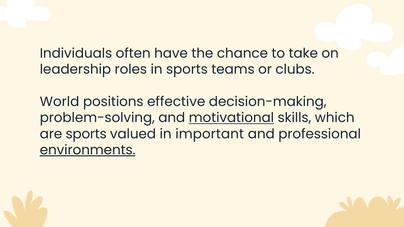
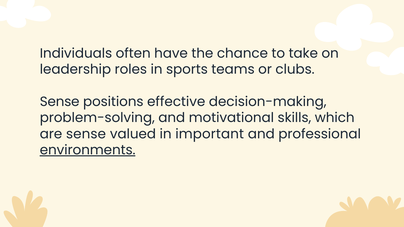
World at (60, 102): World -> Sense
motivational underline: present -> none
are sports: sports -> sense
